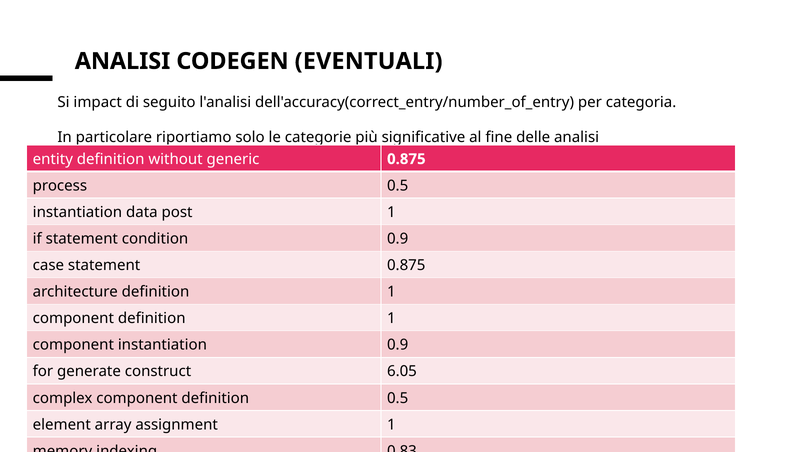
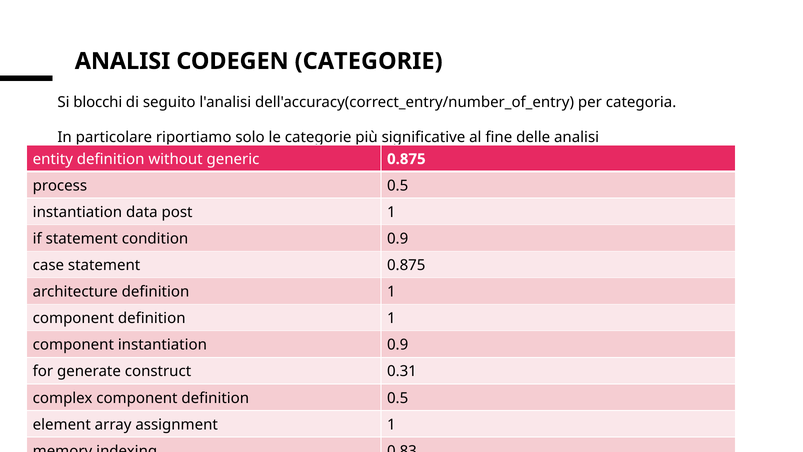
CODEGEN EVENTUALI: EVENTUALI -> CATEGORIE
impact: impact -> blocchi
6.05: 6.05 -> 0.31
